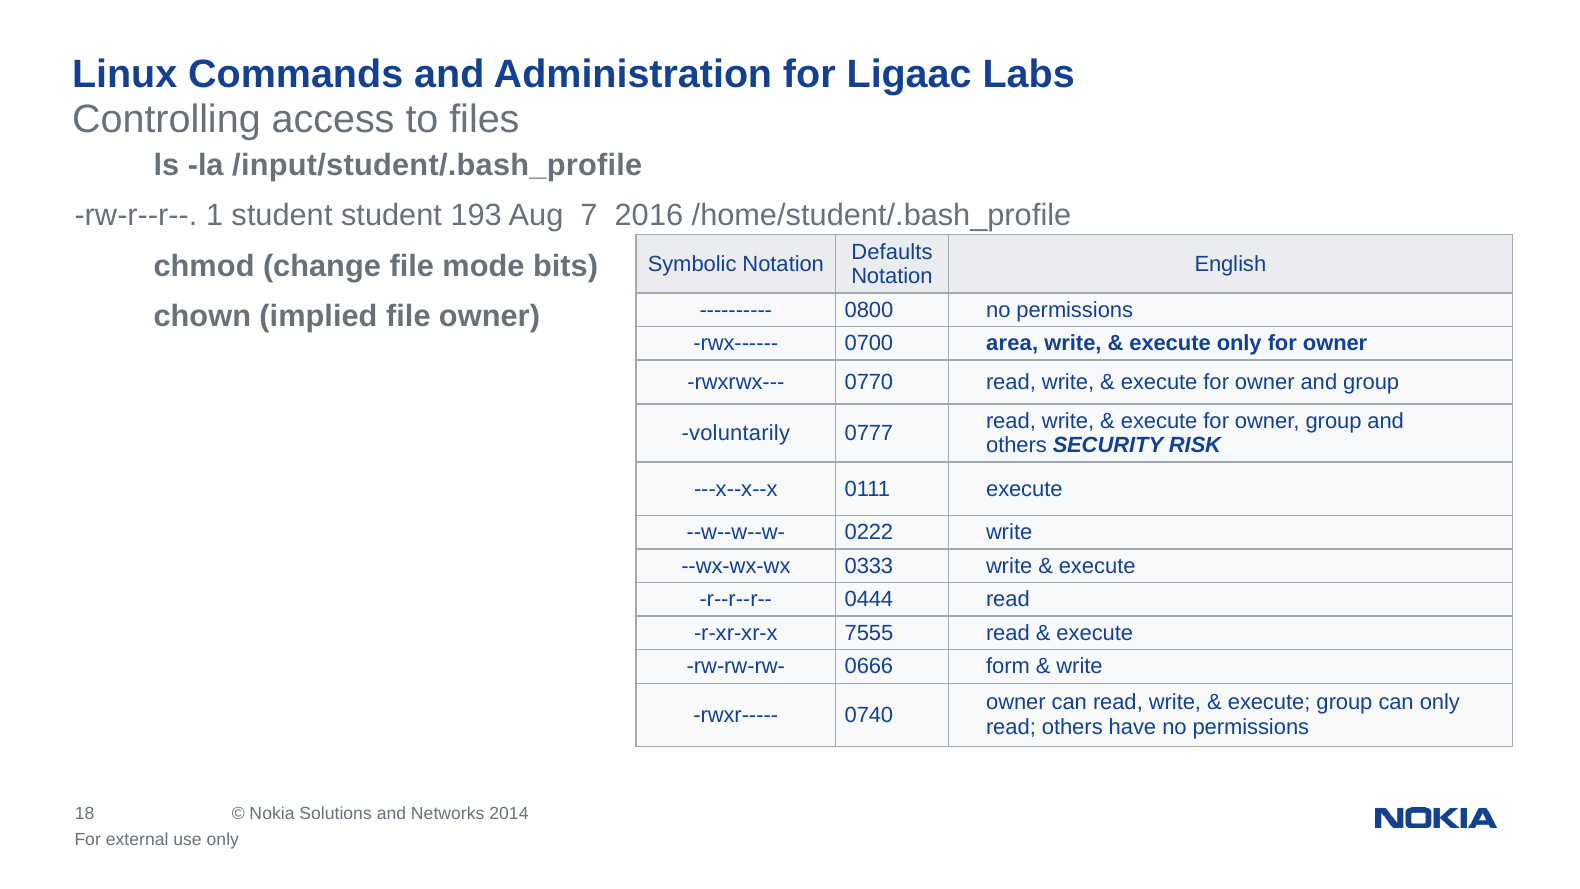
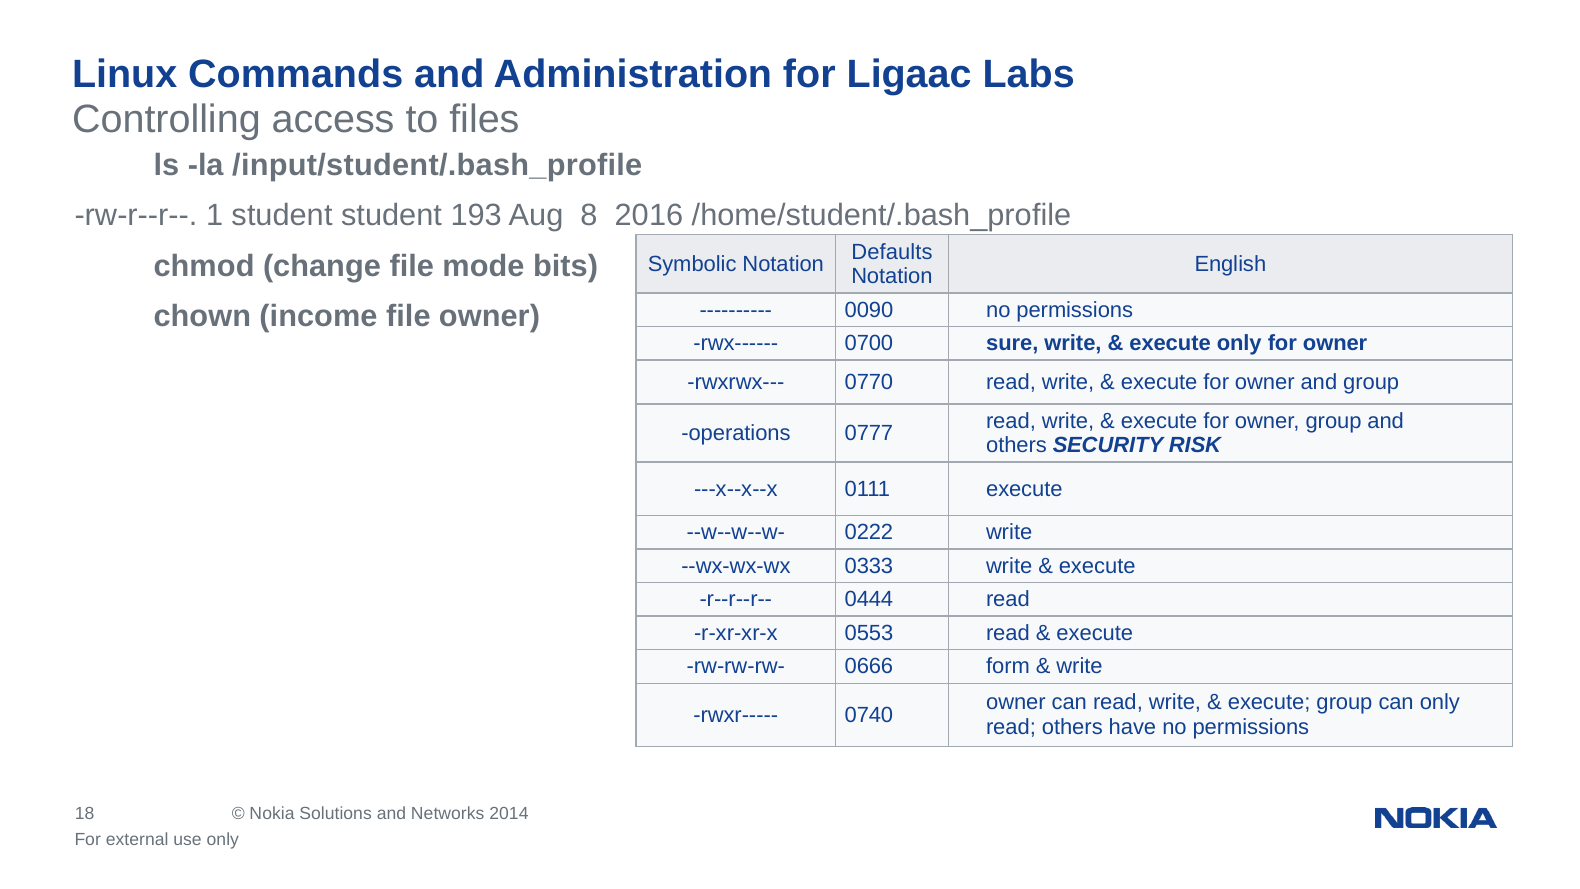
7: 7 -> 8
0800: 0800 -> 0090
implied: implied -> income
area: area -> sure
voluntarily: voluntarily -> operations
7555: 7555 -> 0553
